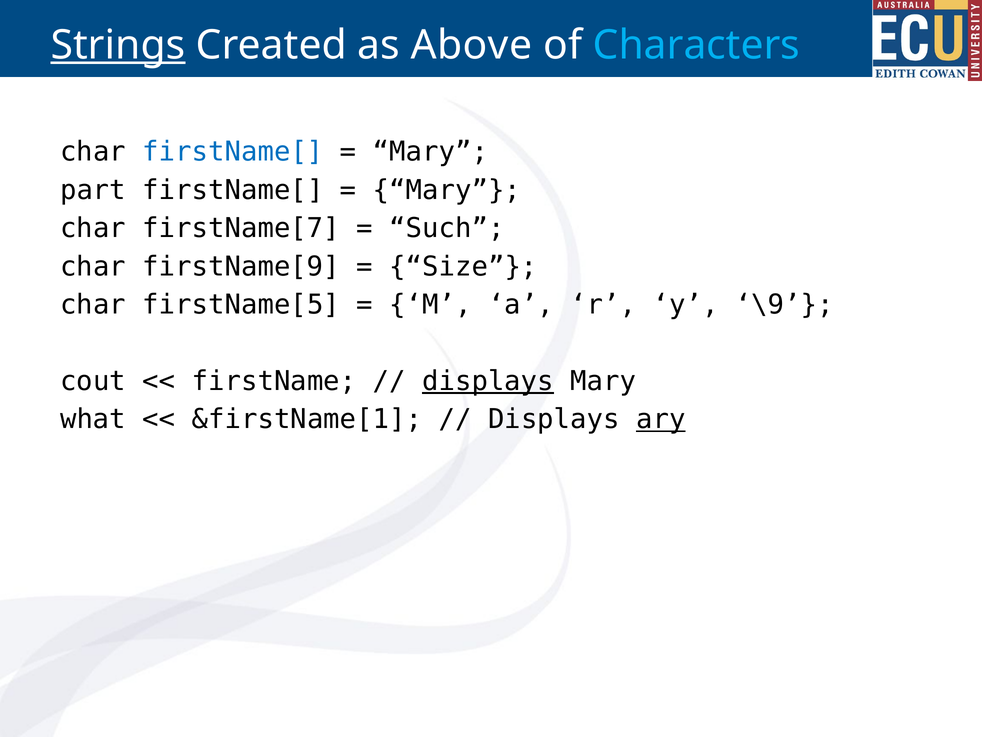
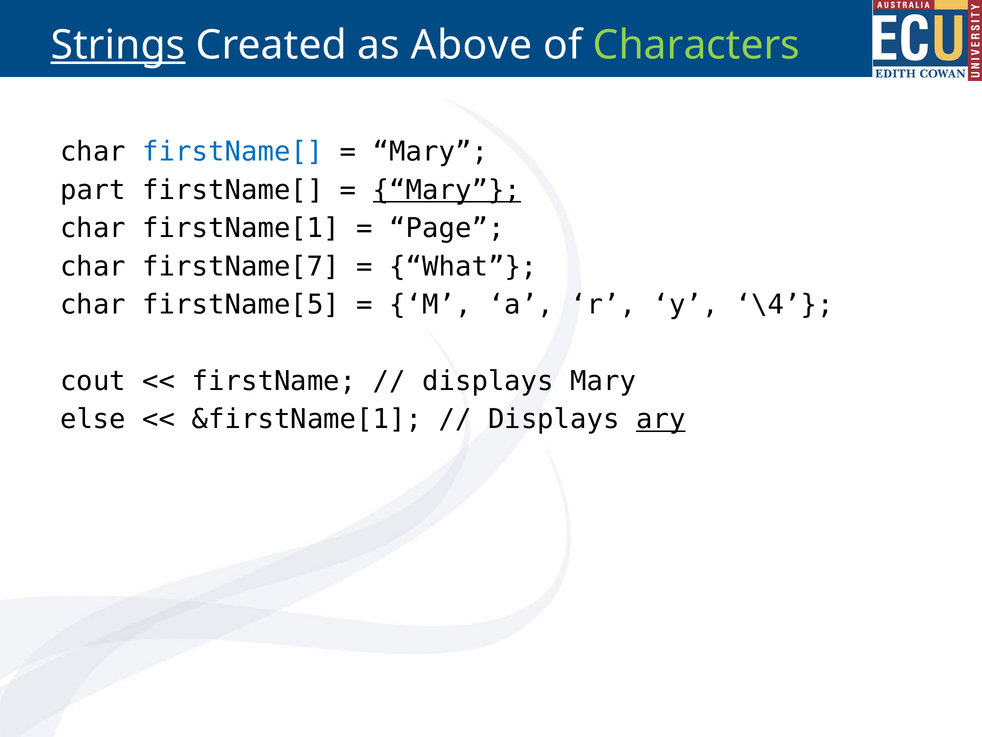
Characters colour: light blue -> light green
Mary at (447, 190) underline: none -> present
firstName[7: firstName[7 -> firstName[1
Such: Such -> Page
firstName[9: firstName[9 -> firstName[7
Size: Size -> What
\9: \9 -> \4
displays at (488, 381) underline: present -> none
what: what -> else
